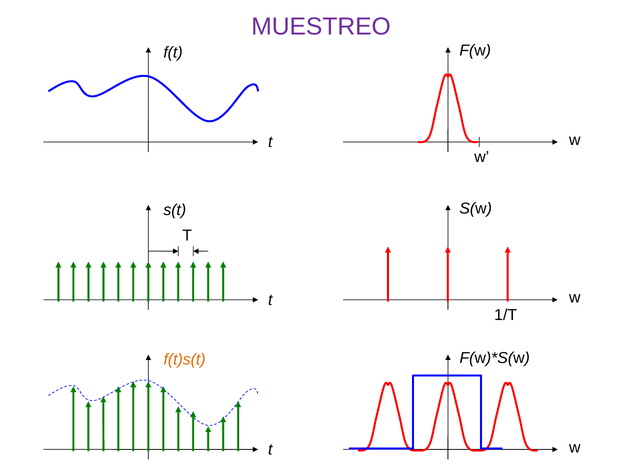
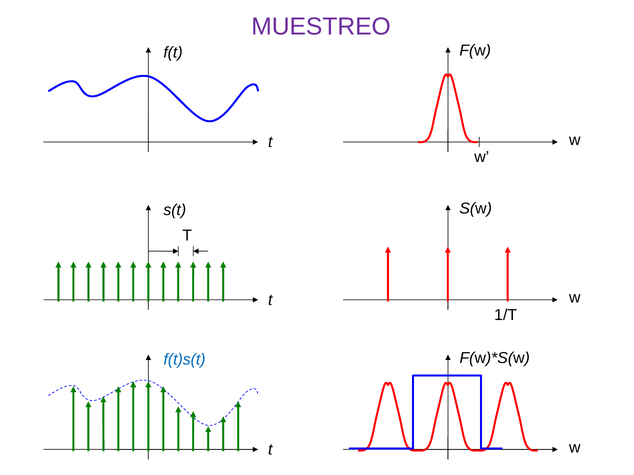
f(t)s(t colour: orange -> blue
